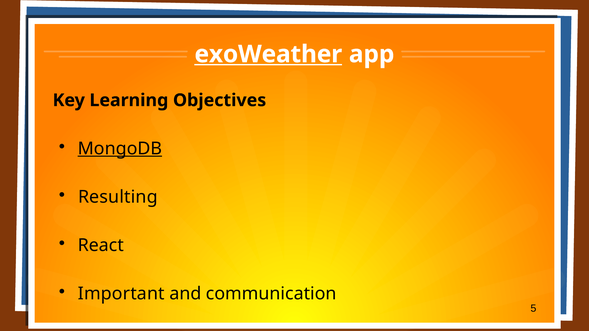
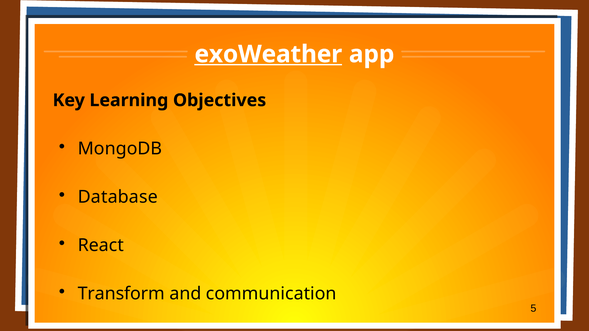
MongoDB underline: present -> none
Resulting: Resulting -> Database
Important: Important -> Transform
